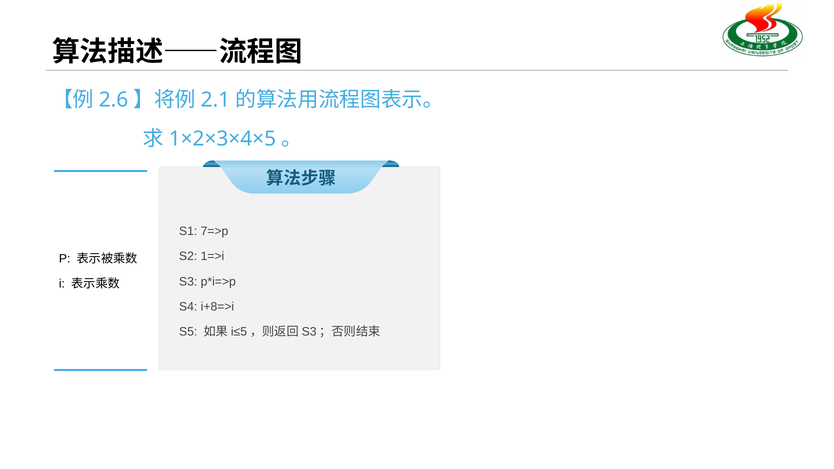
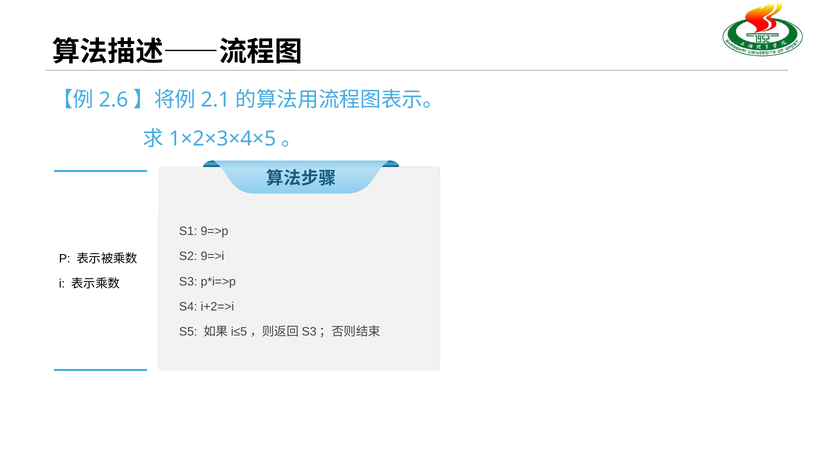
7=>p: 7=>p -> 9=>p
1=>i: 1=>i -> 9=>i
i+8=>i: i+8=>i -> i+2=>i
